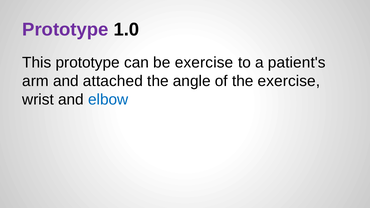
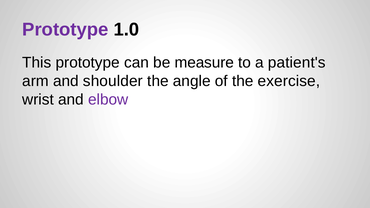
be exercise: exercise -> measure
attached: attached -> shoulder
elbow colour: blue -> purple
